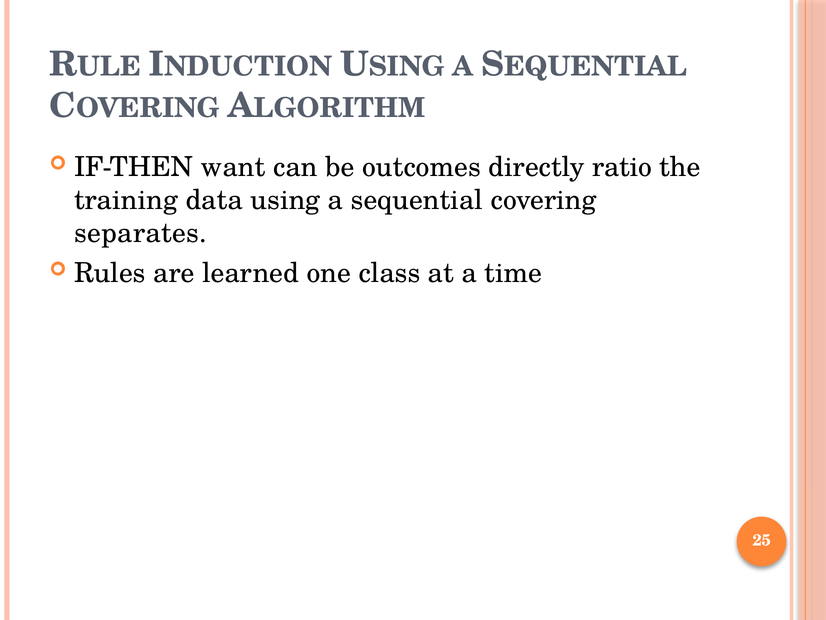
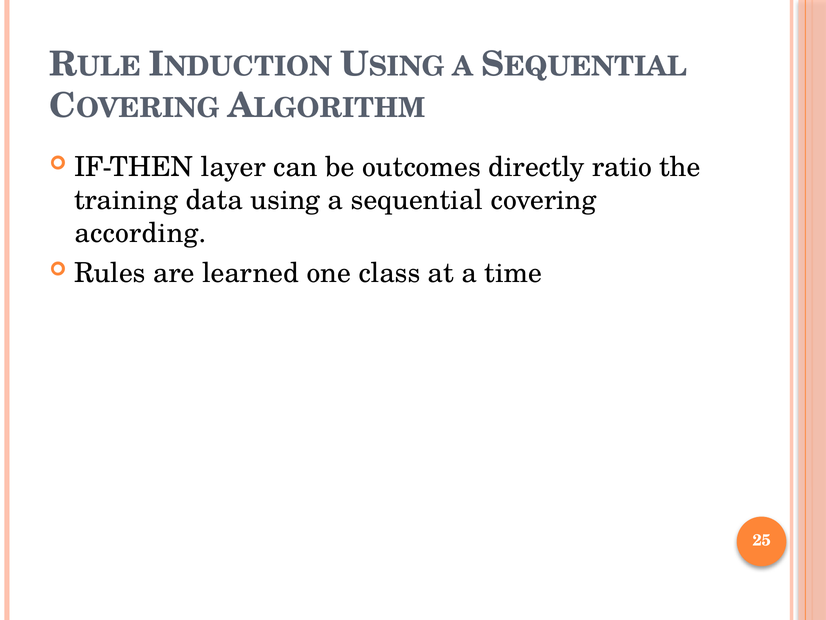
want: want -> layer
separates: separates -> according
